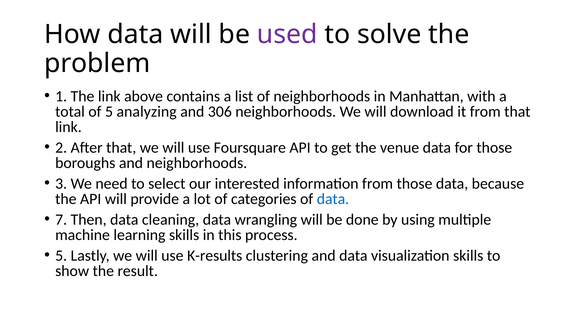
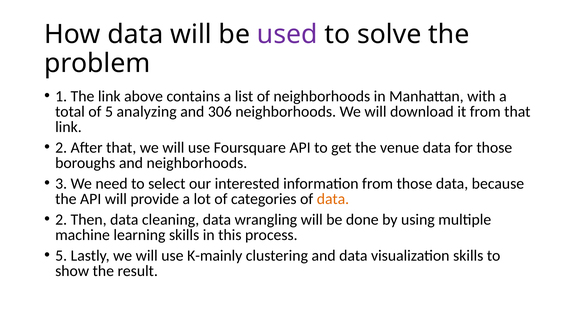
data at (333, 199) colour: blue -> orange
7 at (61, 220): 7 -> 2
K-results: K-results -> K-mainly
